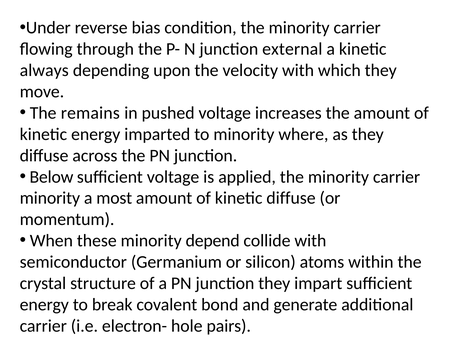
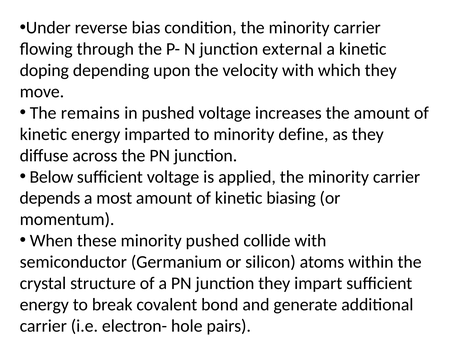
always: always -> doping
where: where -> define
minority at (50, 198): minority -> depends
kinetic diffuse: diffuse -> biasing
minority depend: depend -> pushed
